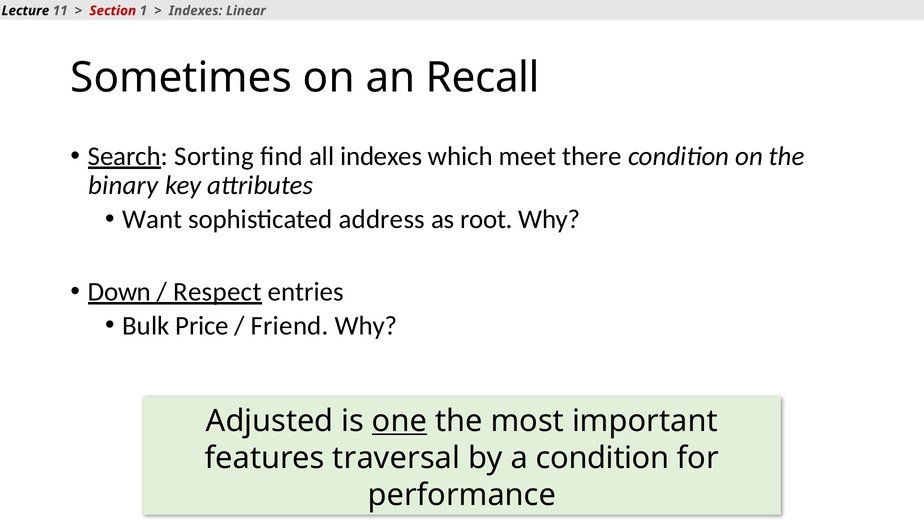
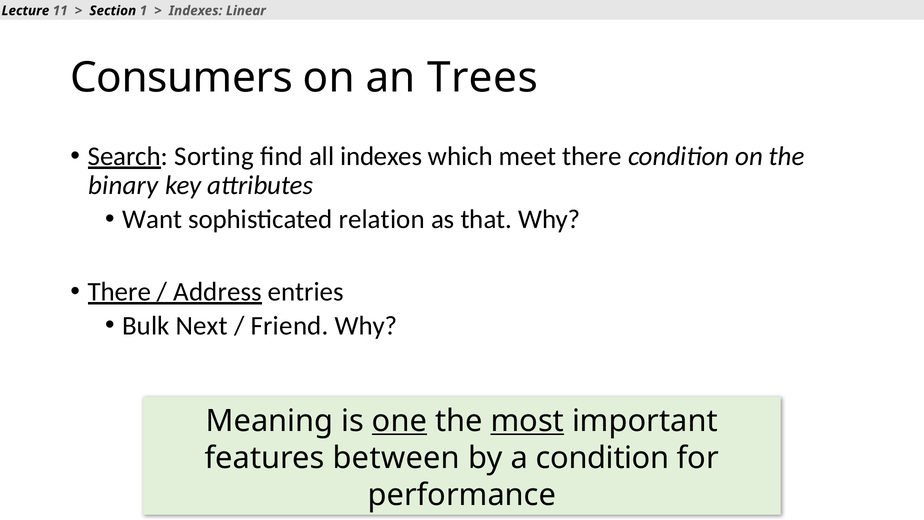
Section colour: red -> black
Sometimes: Sometimes -> Consumers
Recall: Recall -> Trees
address: address -> relation
root: root -> that
Down at (119, 292): Down -> There
Respect: Respect -> Address
Price: Price -> Next
Adjusted: Adjusted -> Meaning
most underline: none -> present
traversal: traversal -> between
